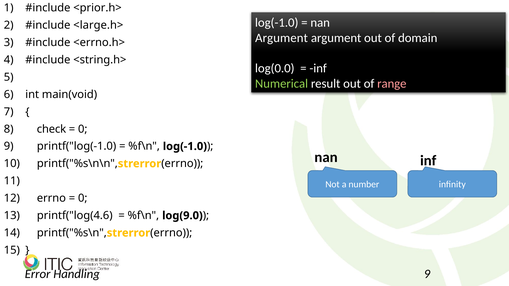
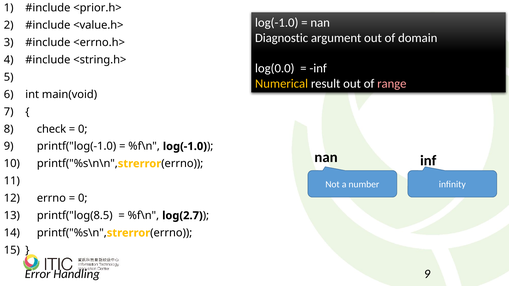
<large.h>: <large.h> -> <value.h>
Argument at (281, 38): Argument -> Diagnostic
Numerical colour: light green -> yellow
printf("log(4.6: printf("log(4.6 -> printf("log(8.5
log(9.0: log(9.0 -> log(2.7
